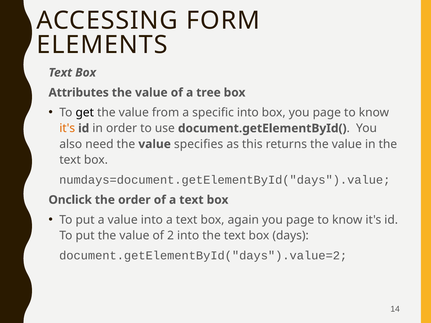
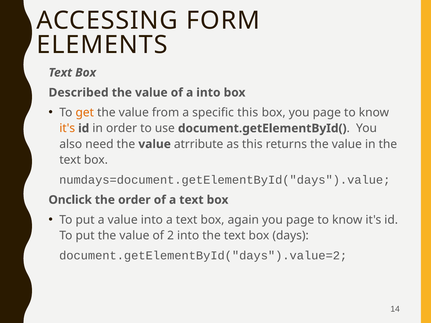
Attributes: Attributes -> Described
a tree: tree -> into
get colour: black -> orange
specific into: into -> this
specifies: specifies -> atrribute
